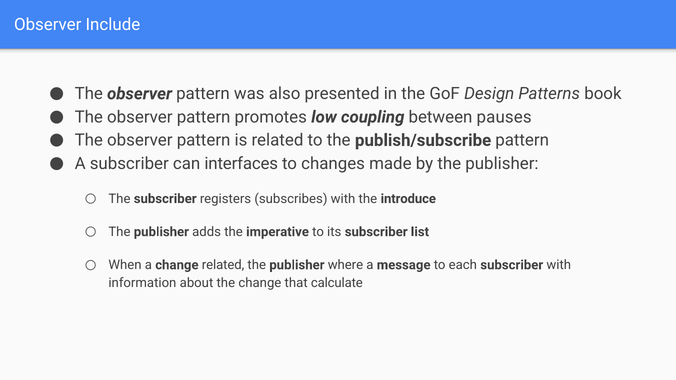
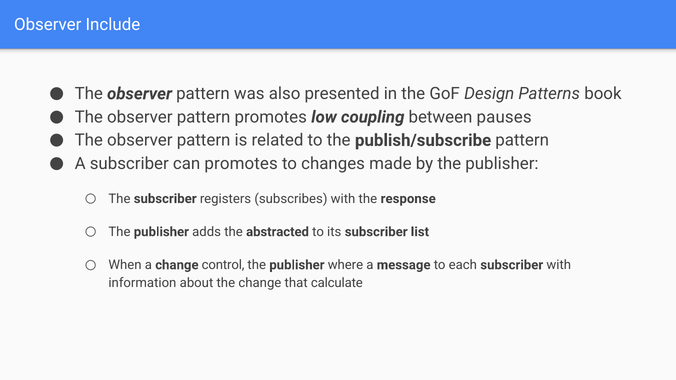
can interfaces: interfaces -> promotes
introduce: introduce -> response
imperative: imperative -> abstracted
change related: related -> control
